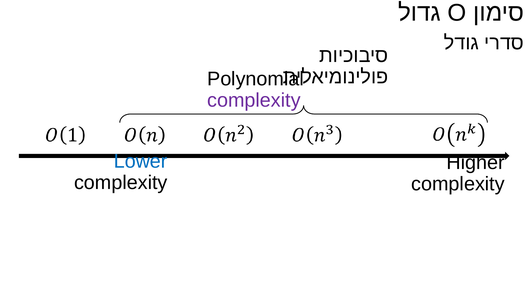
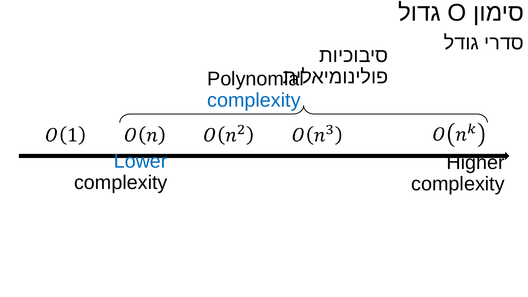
complexity at (254, 100) colour: purple -> blue
